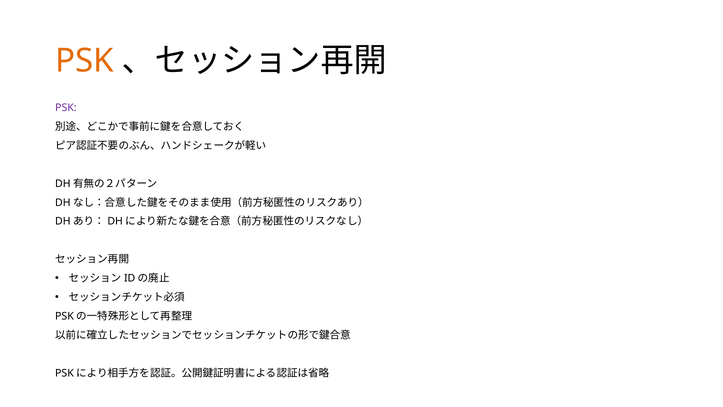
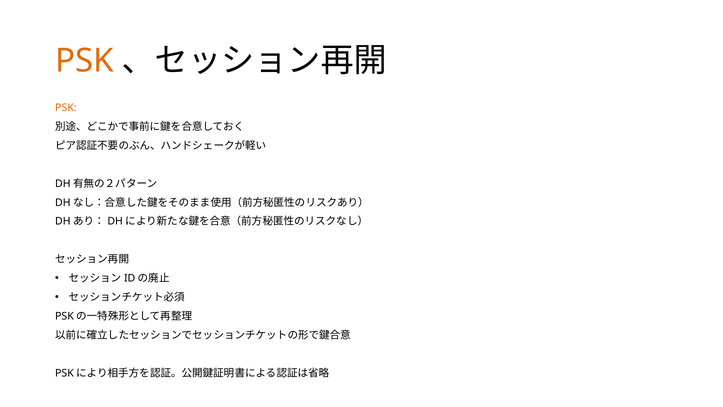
PSK at (66, 108) colour: purple -> orange
